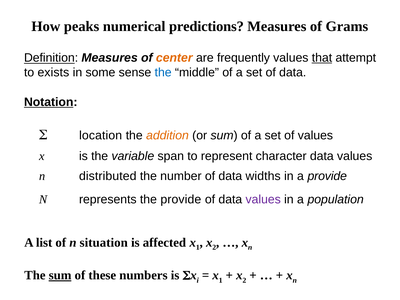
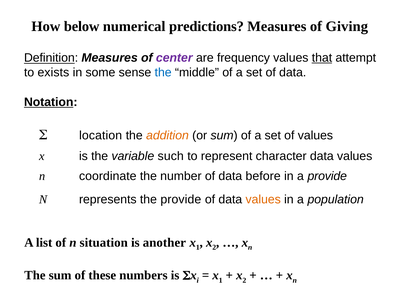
peaks: peaks -> below
Grams: Grams -> Giving
center colour: orange -> purple
frequently: frequently -> frequency
span: span -> such
distributed: distributed -> coordinate
widths: widths -> before
values at (263, 200) colour: purple -> orange
affected: affected -> another
sum at (60, 275) underline: present -> none
